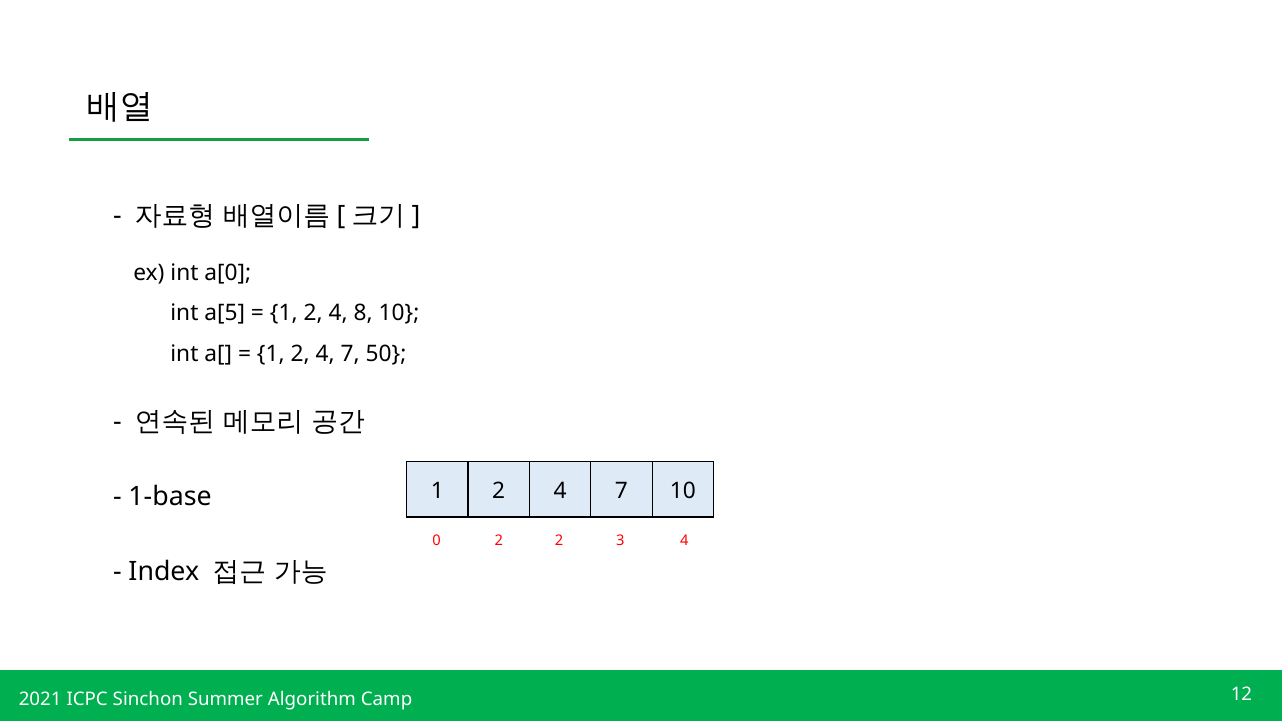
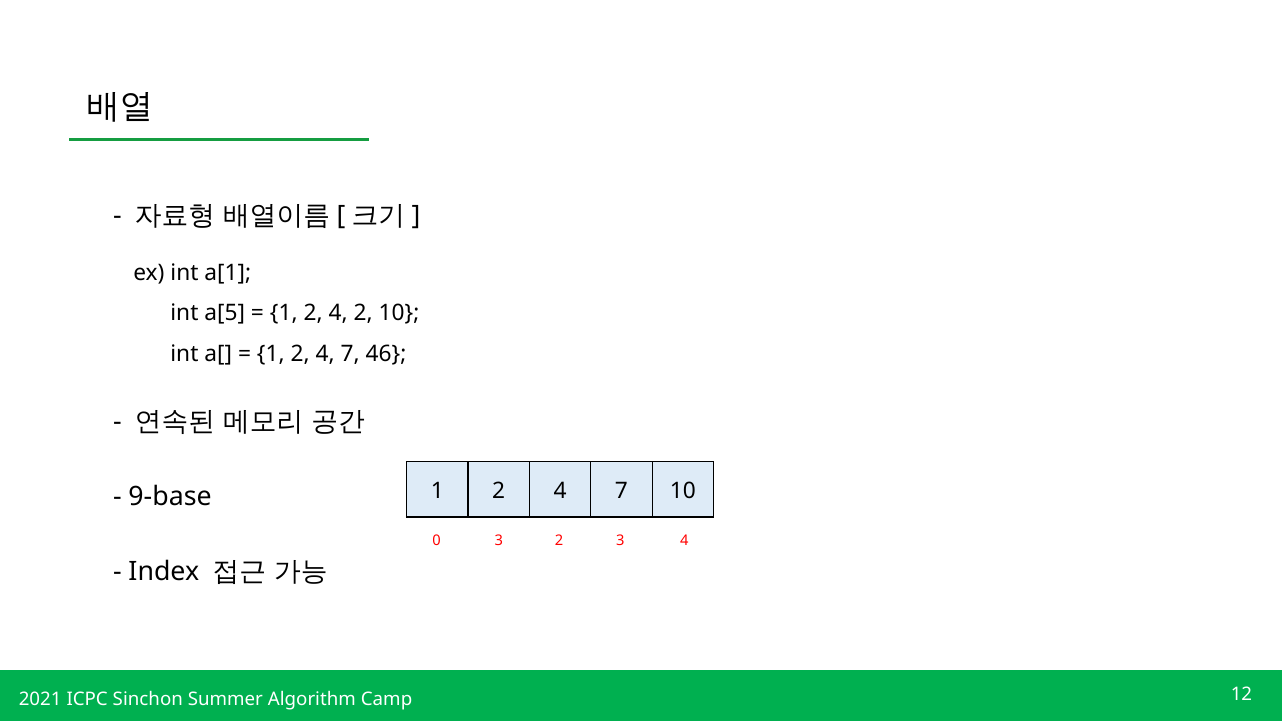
a[0: a[0 -> a[1
4 8: 8 -> 2
50: 50 -> 46
1-base: 1-base -> 9-base
0 2: 2 -> 3
